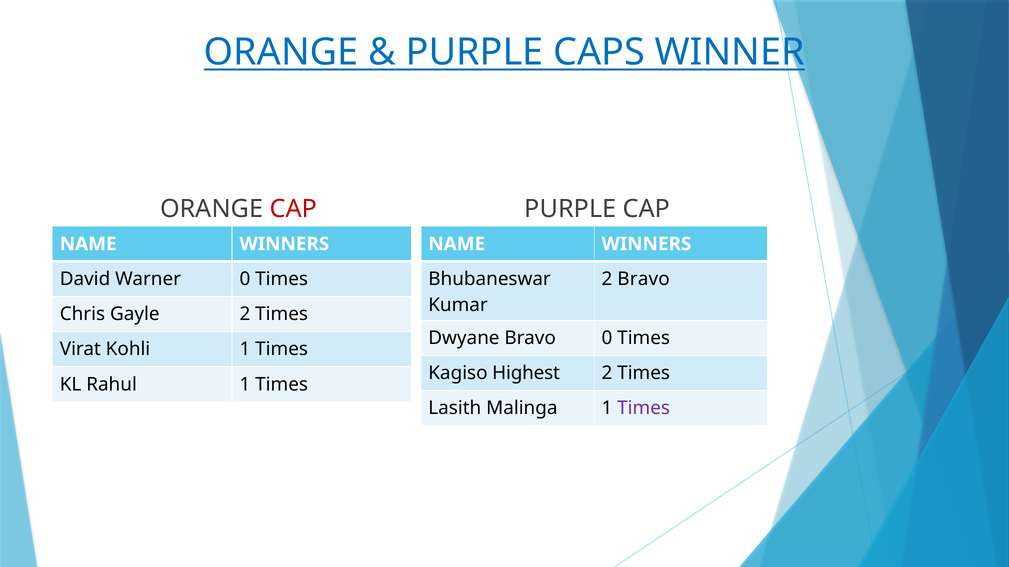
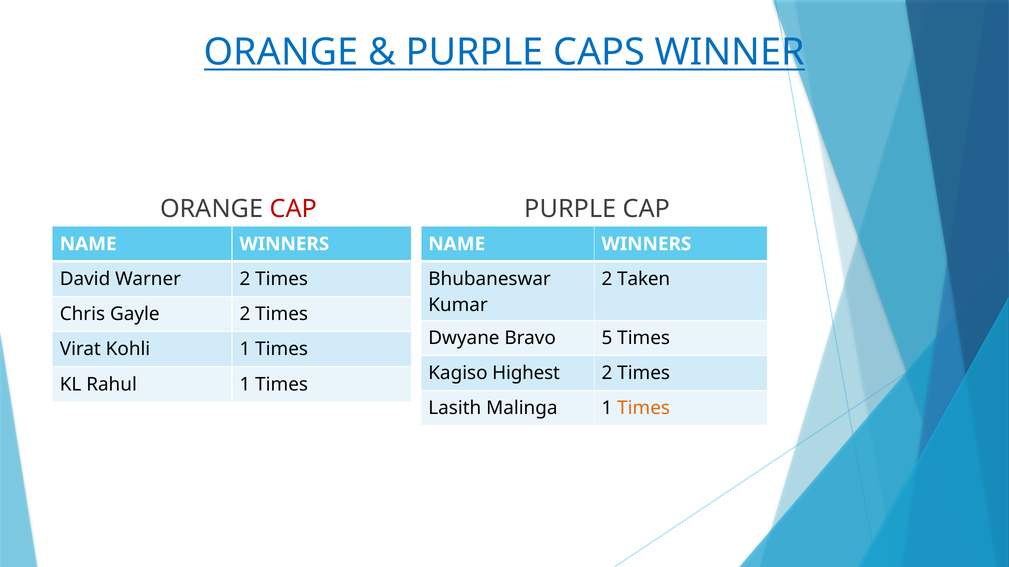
Warner 0: 0 -> 2
2 Bravo: Bravo -> Taken
Bravo 0: 0 -> 5
Times at (644, 409) colour: purple -> orange
